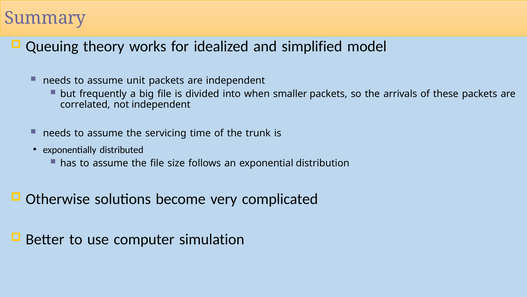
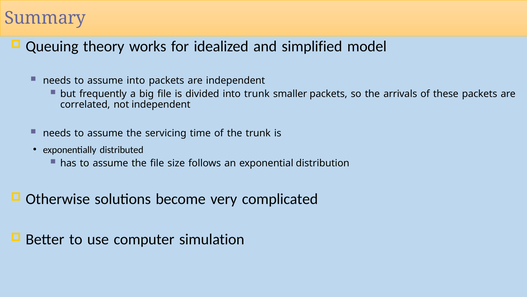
assume unit: unit -> into
into when: when -> trunk
